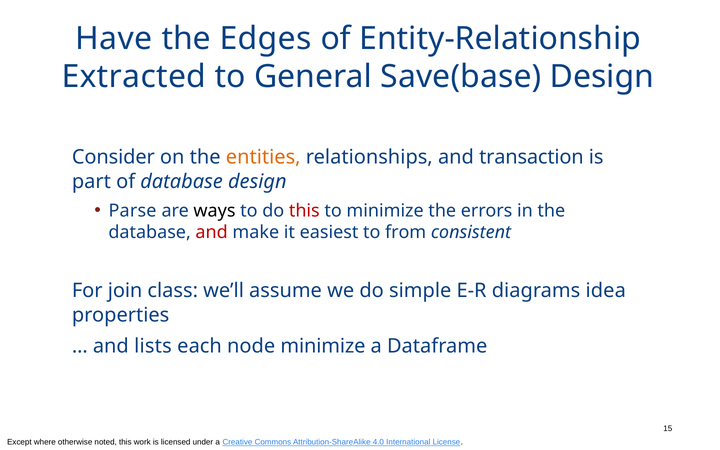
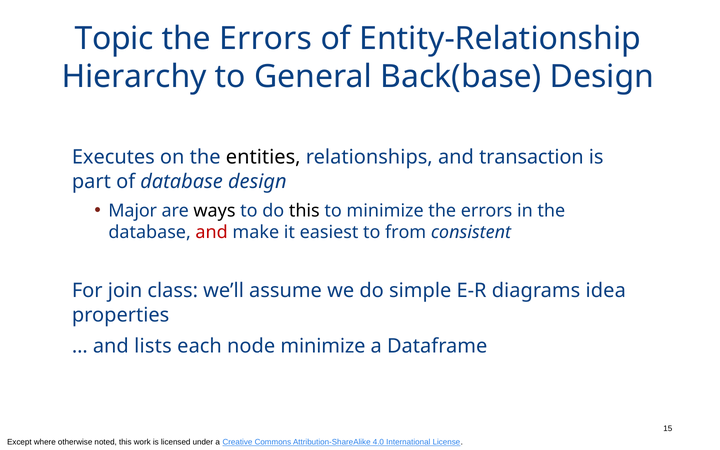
Have: Have -> Topic
Edges at (266, 39): Edges -> Errors
Extracted: Extracted -> Hierarchy
Save(base: Save(base -> Back(base
Consider: Consider -> Executes
entities colour: orange -> black
Parse: Parse -> Major
this at (304, 211) colour: red -> black
